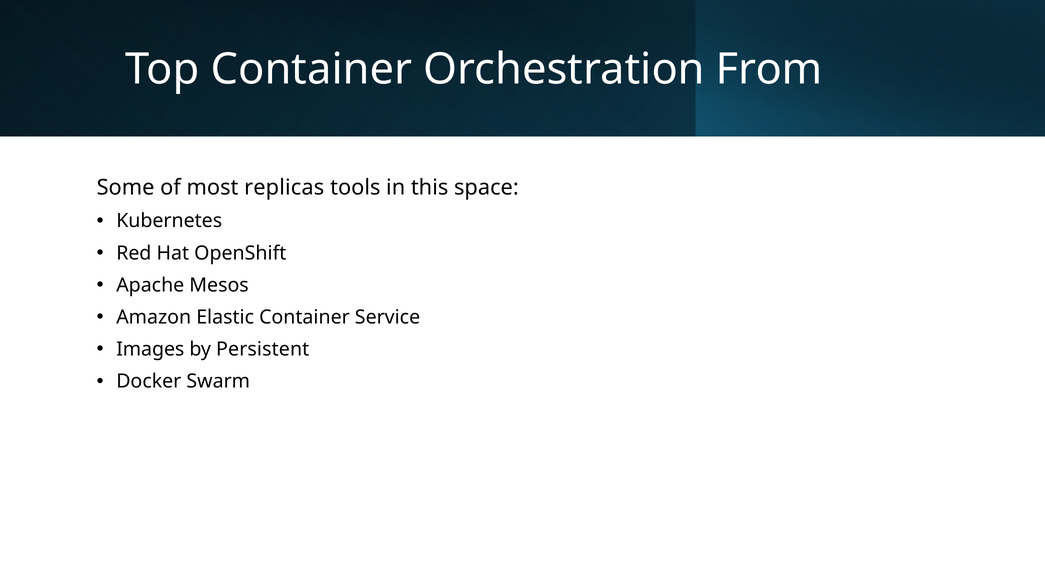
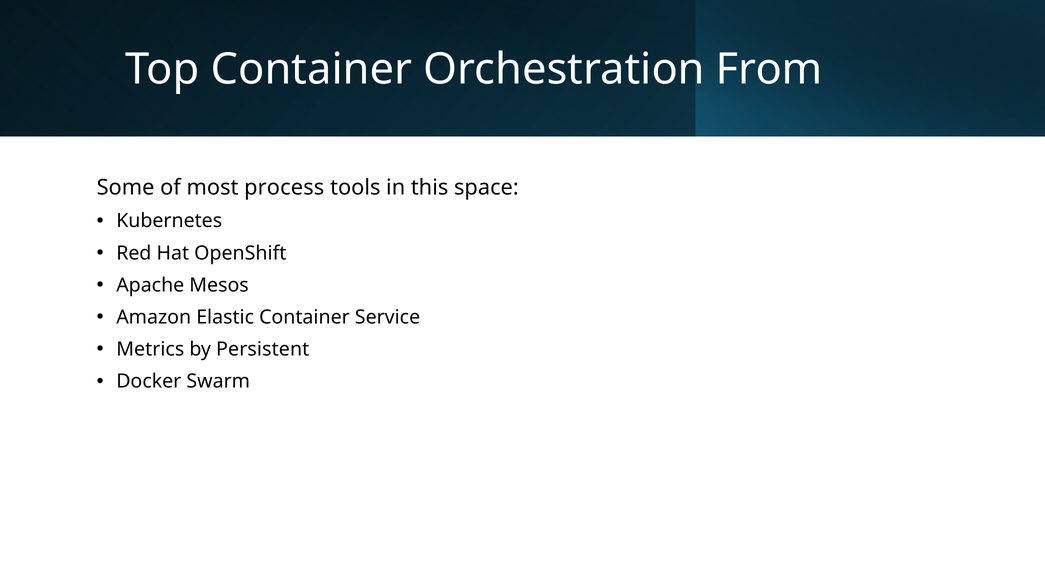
replicas: replicas -> process
Images: Images -> Metrics
